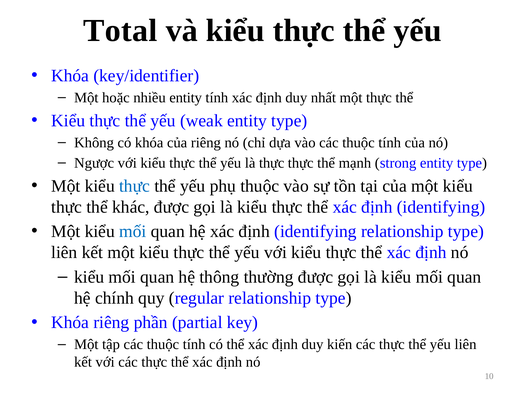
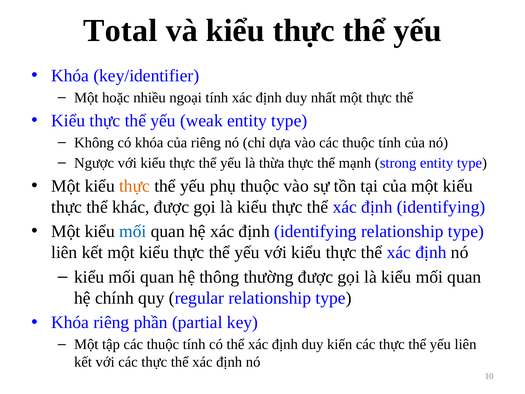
nhiều entity: entity -> ngoại
là thực: thực -> thừa
thực at (135, 186) colour: blue -> orange
